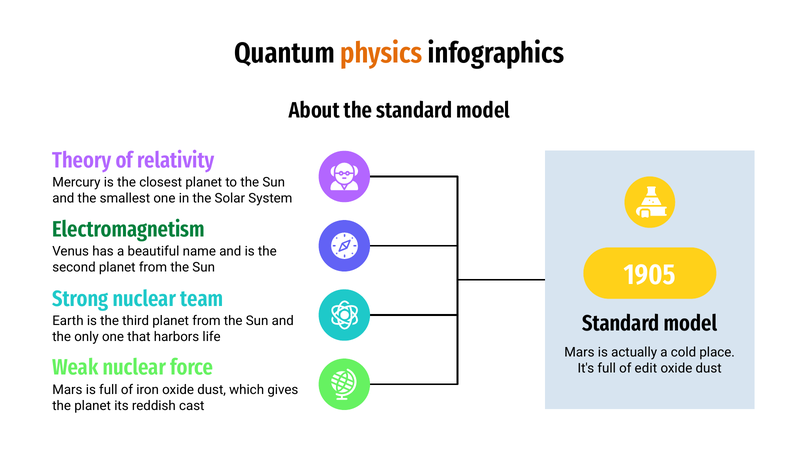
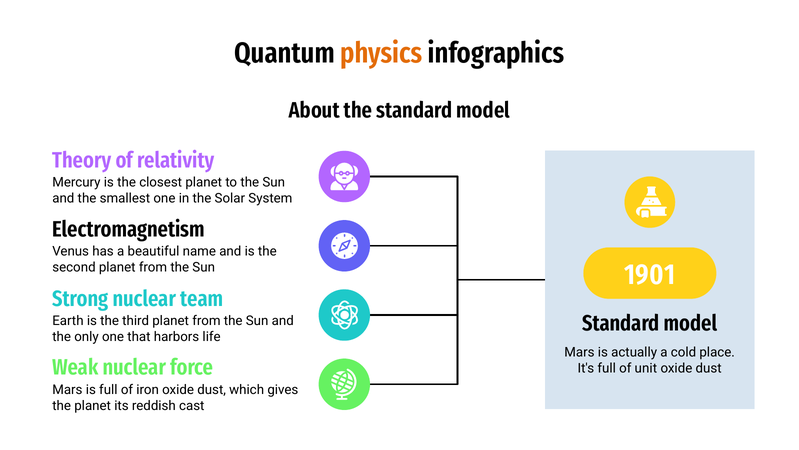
Electromagnetism colour: green -> black
1905: 1905 -> 1901
edit: edit -> unit
